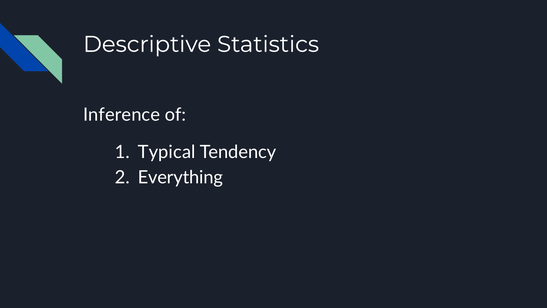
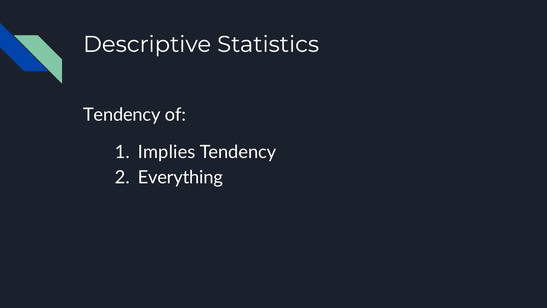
Inference at (122, 115): Inference -> Tendency
Typical: Typical -> Implies
